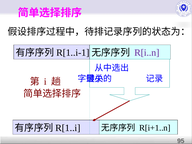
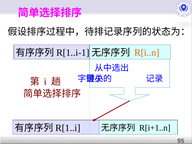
R[i..n colour: purple -> orange
